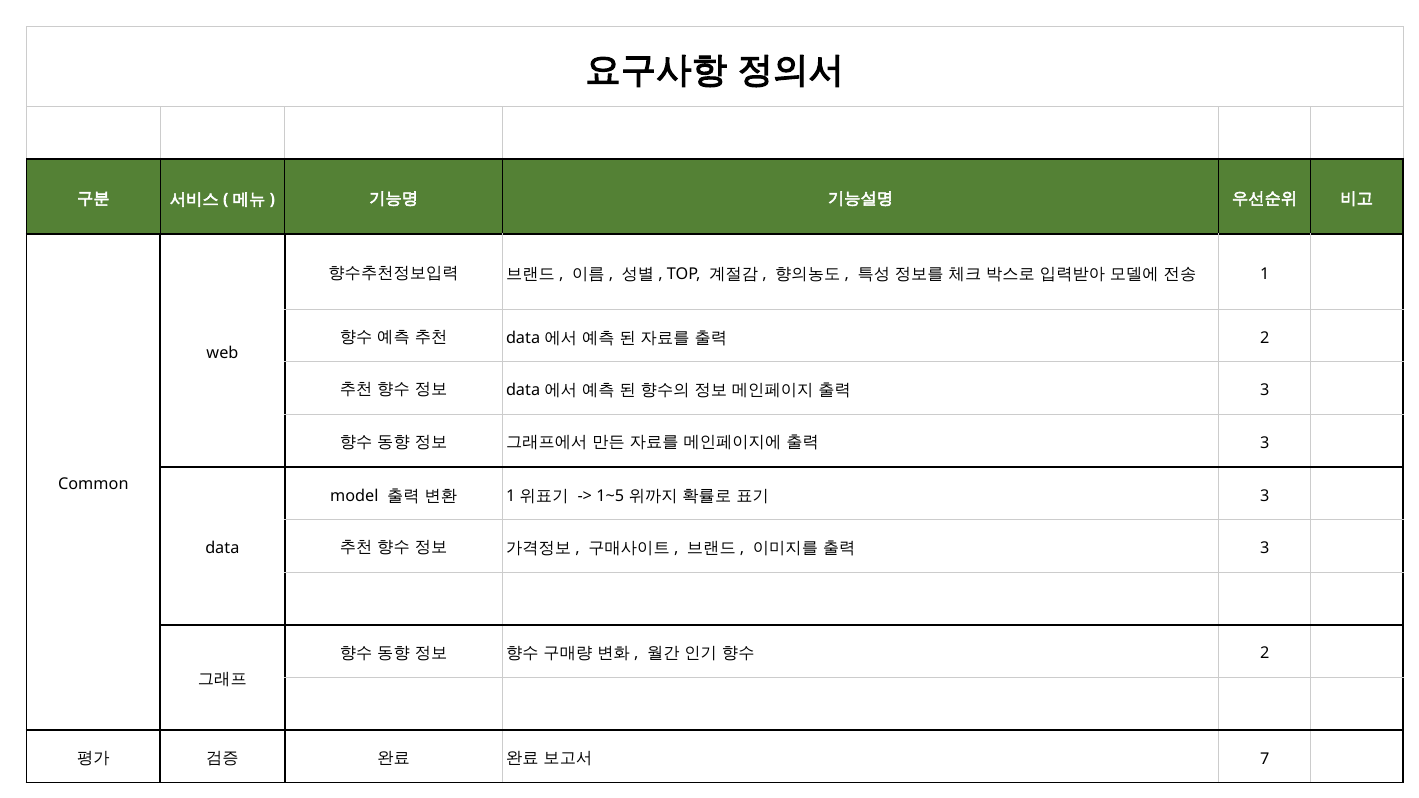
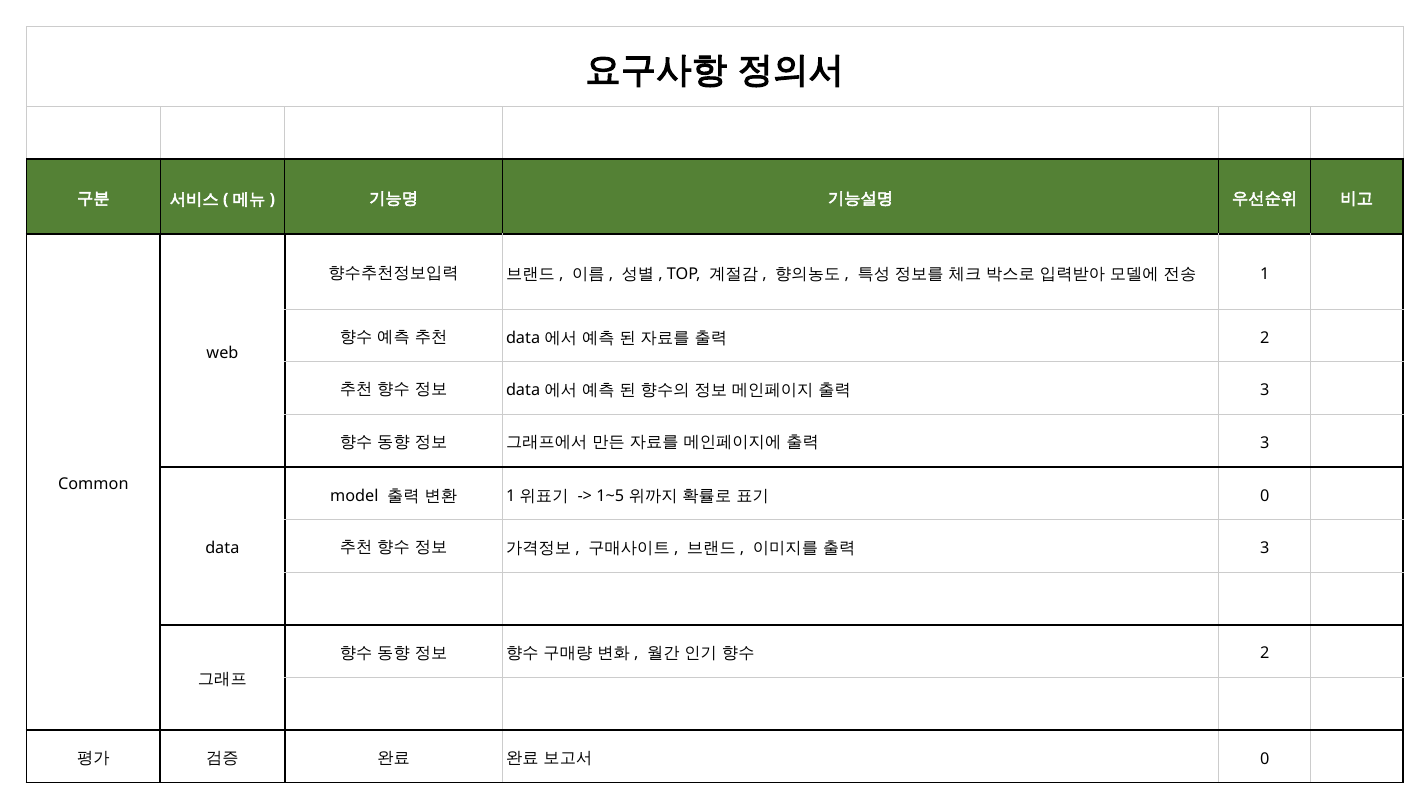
3 at (1265, 496): 3 -> 0
7 at (1265, 759): 7 -> 0
